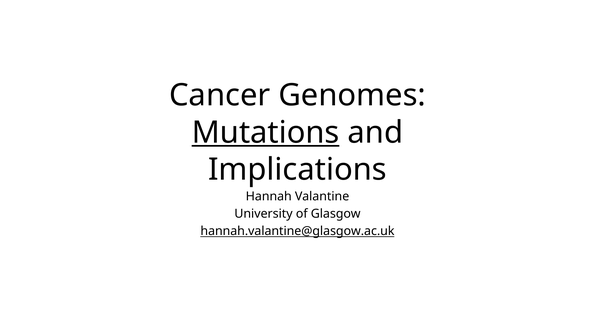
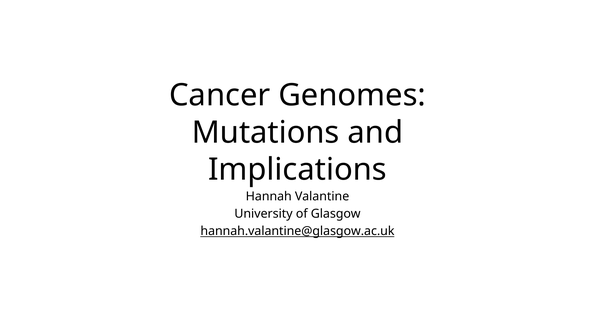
Mutations underline: present -> none
